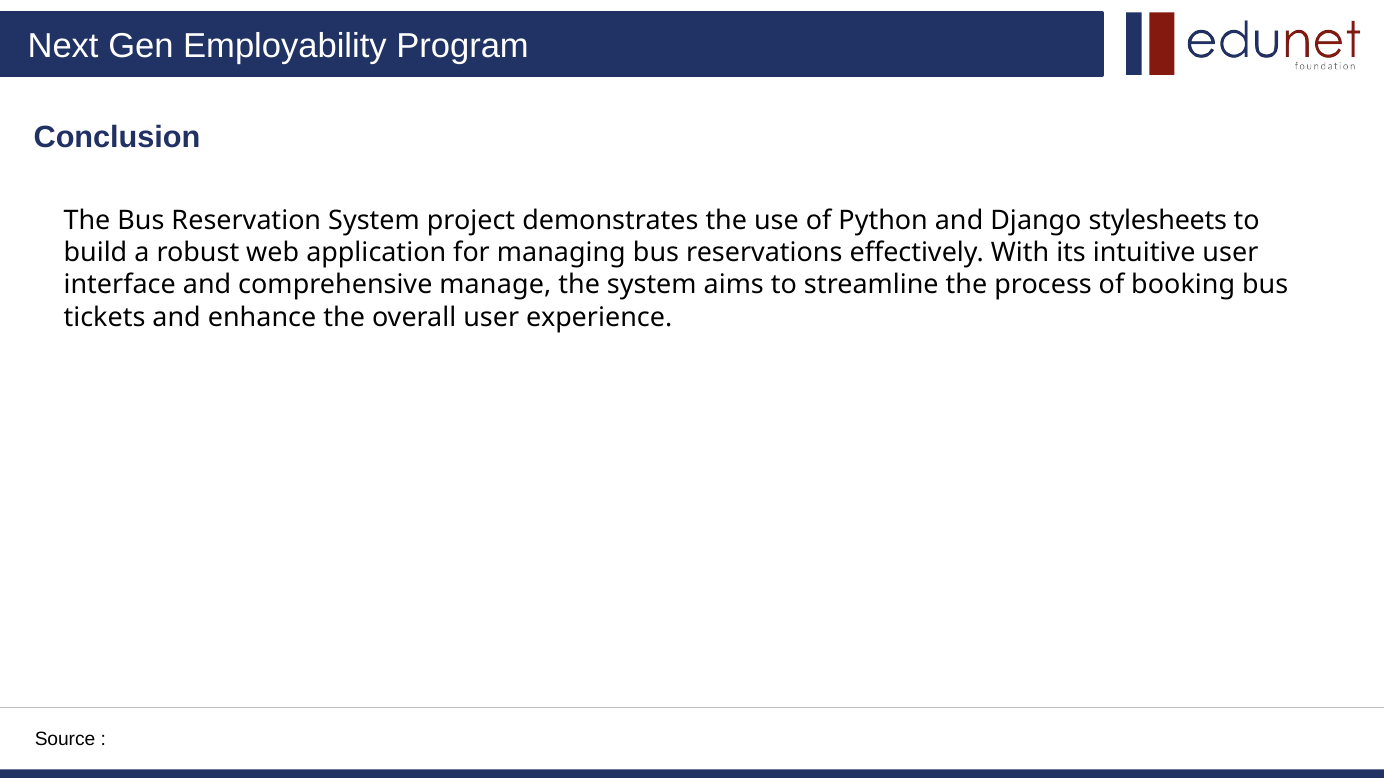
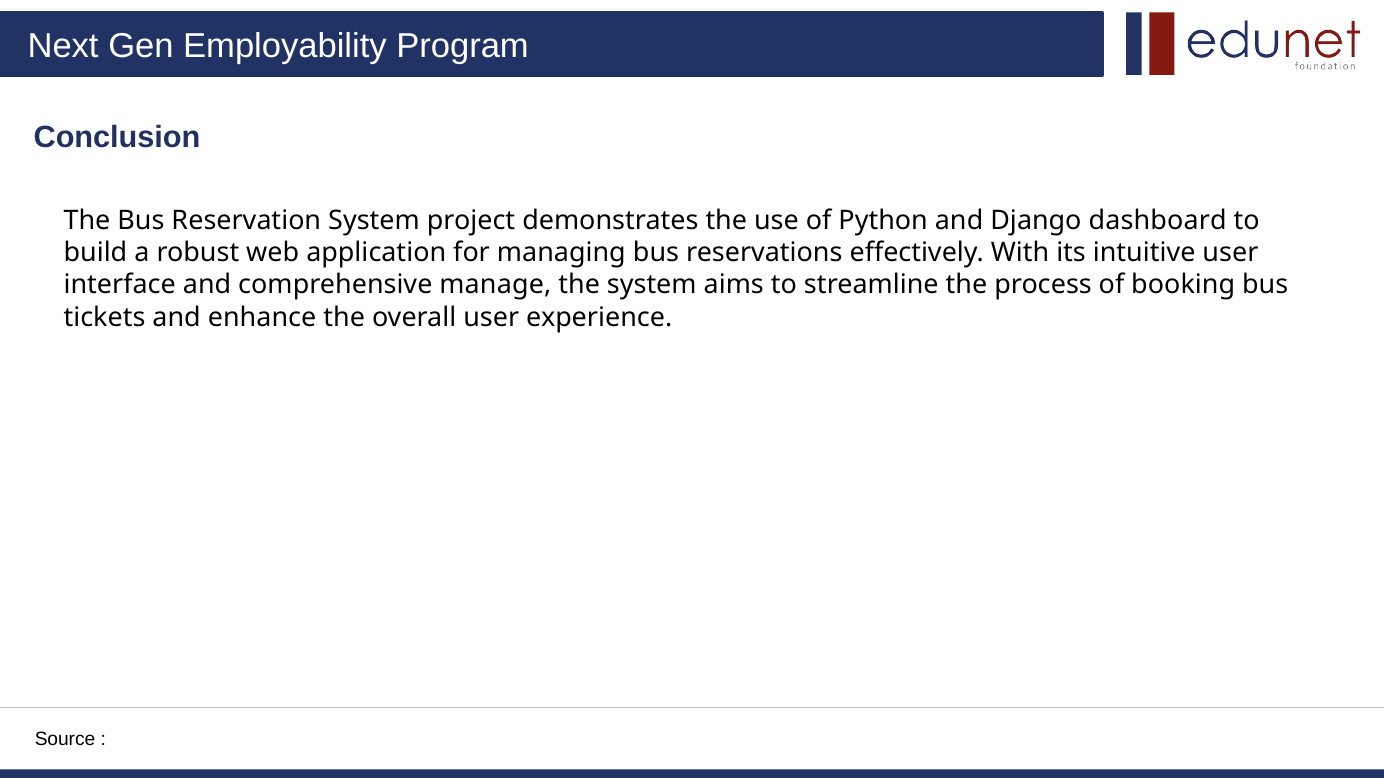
stylesheets: stylesheets -> dashboard
